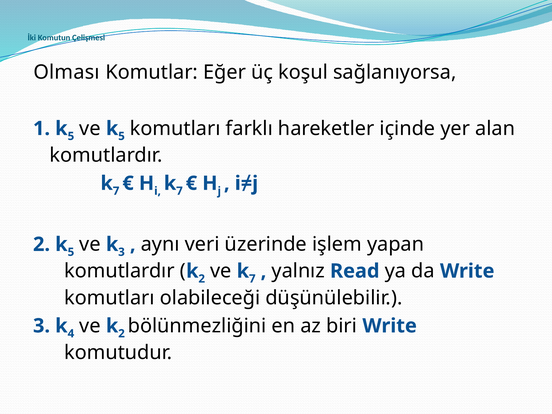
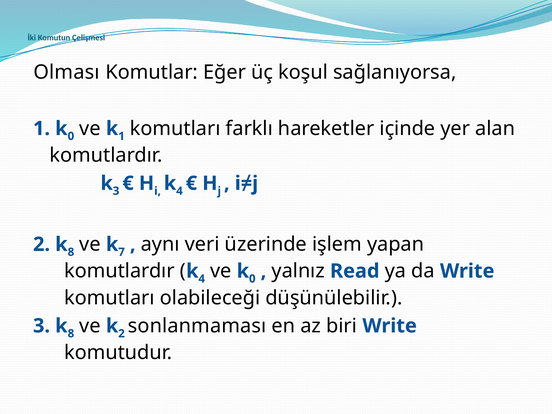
5 at (71, 136): 5 -> 0
5 at (122, 136): 5 -> 1
7 at (116, 191): 7 -> 3
7 at (179, 191): 7 -> 4
5 at (71, 252): 5 -> 8
3 at (122, 252): 3 -> 7
2 at (202, 279): 2 -> 4
7 at (252, 279): 7 -> 0
4 at (71, 334): 4 -> 8
bölünmezliğini: bölünmezliğini -> sonlanmaması
